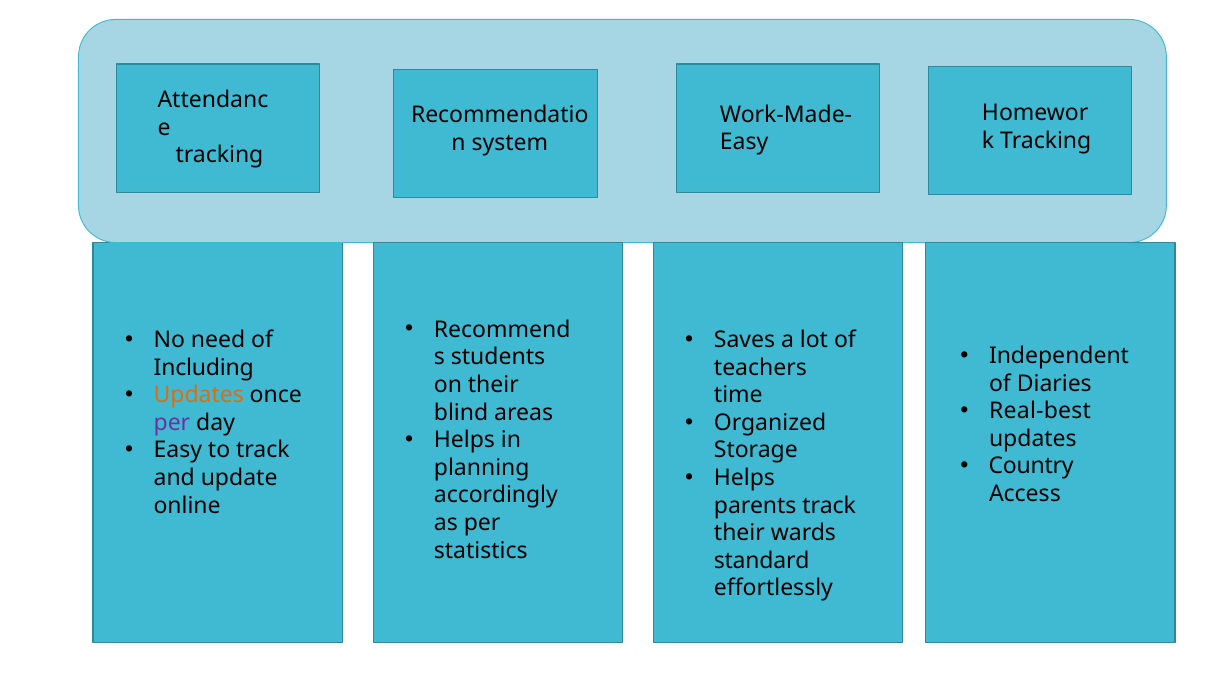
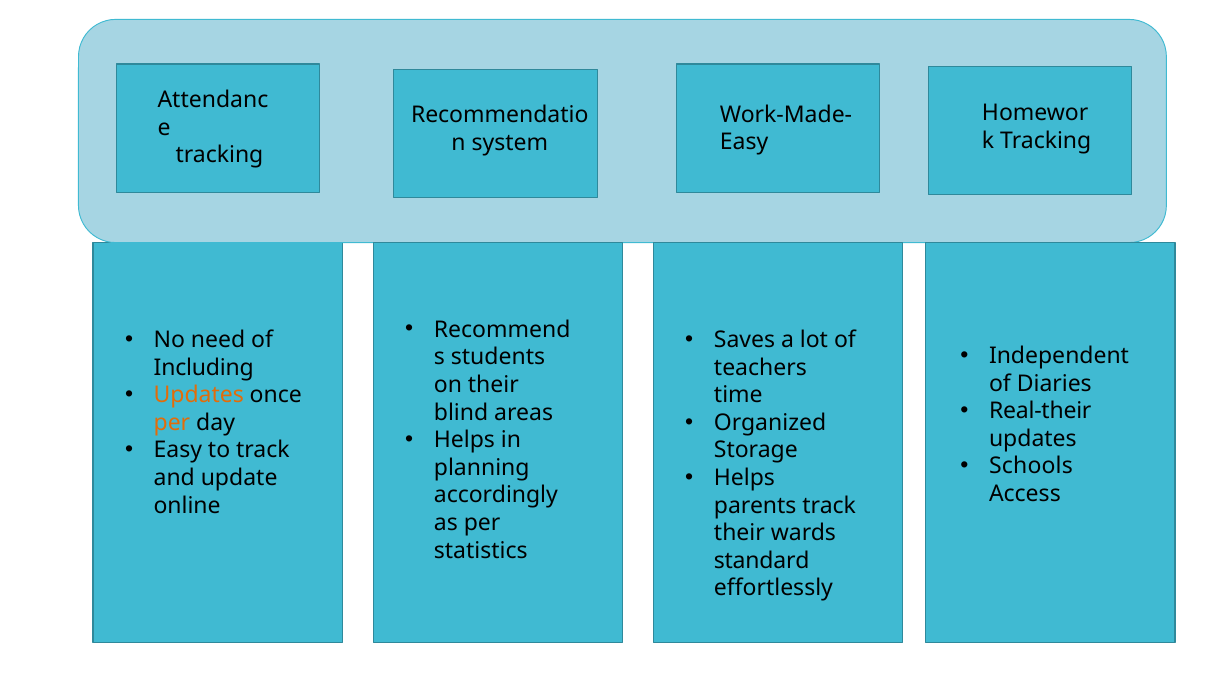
Real-best: Real-best -> Real-their
per at (172, 423) colour: purple -> orange
Country: Country -> Schools
